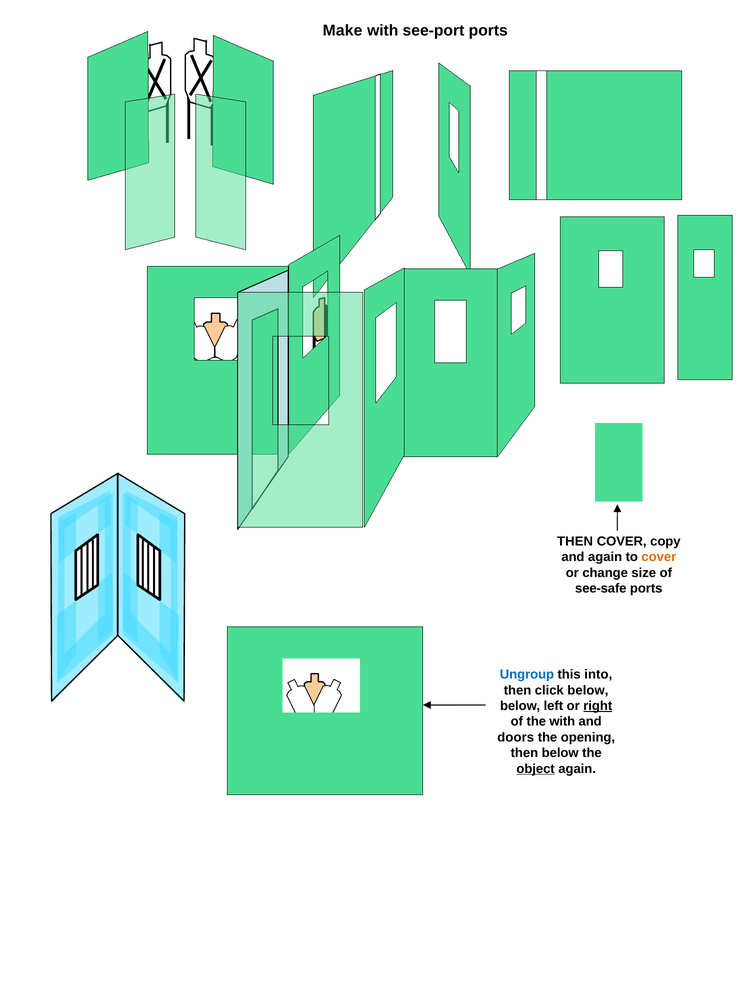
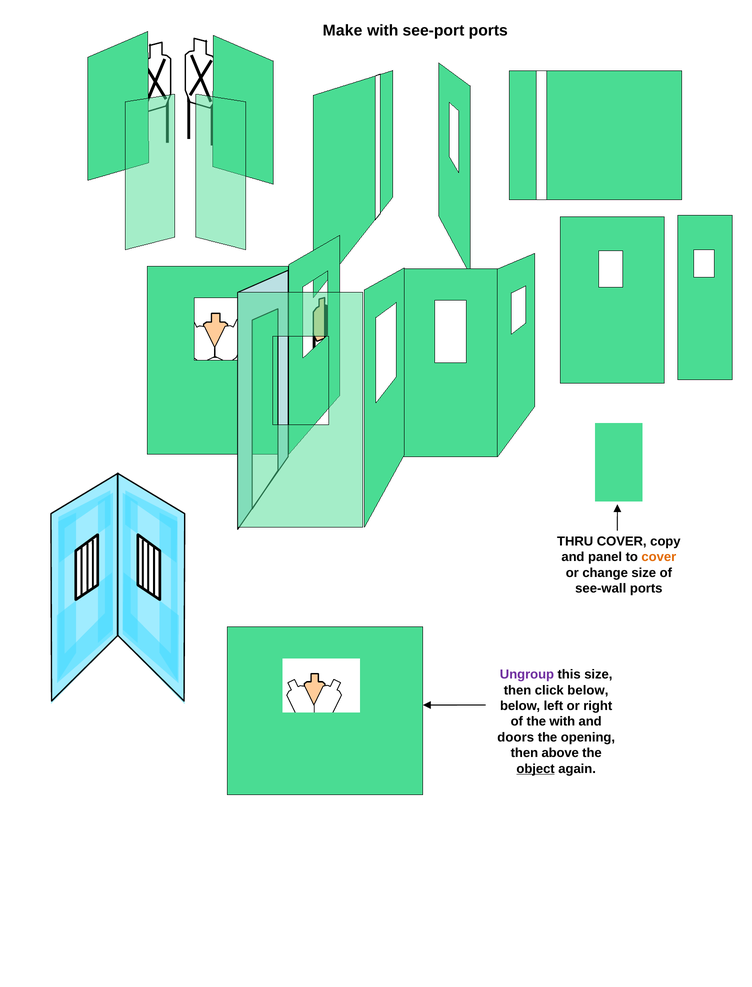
THEN at (575, 541): THEN -> THRU
and again: again -> panel
see-safe: see-safe -> see-wall
Ungroup colour: blue -> purple
this into: into -> size
right underline: present -> none
then below: below -> above
